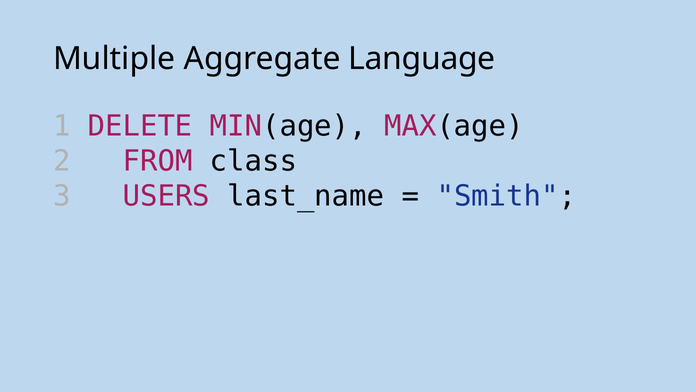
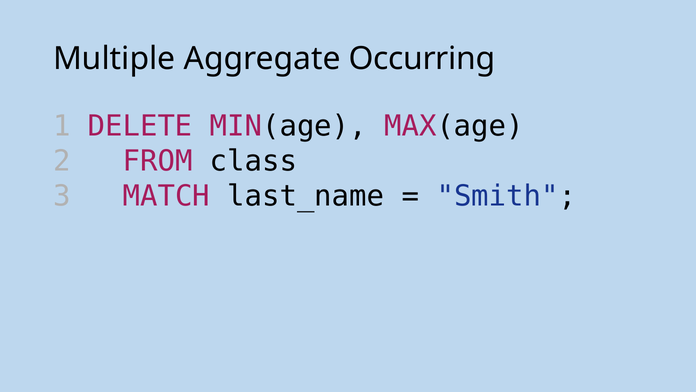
Language: Language -> Occurring
USERS: USERS -> MATCH
